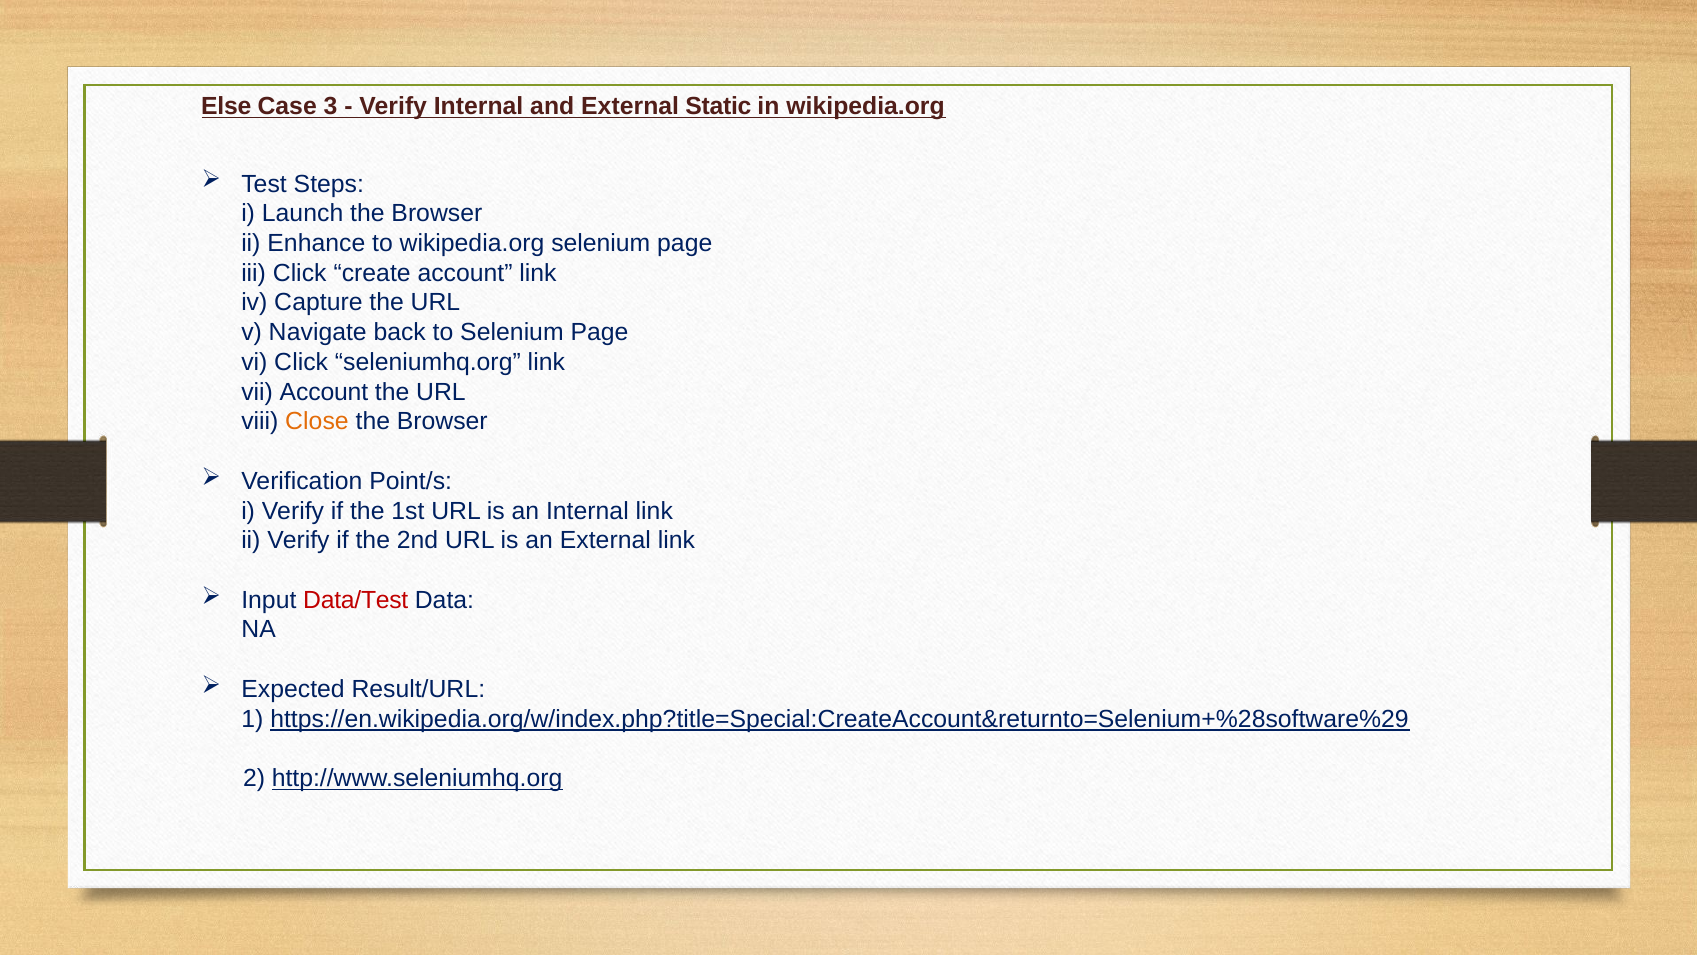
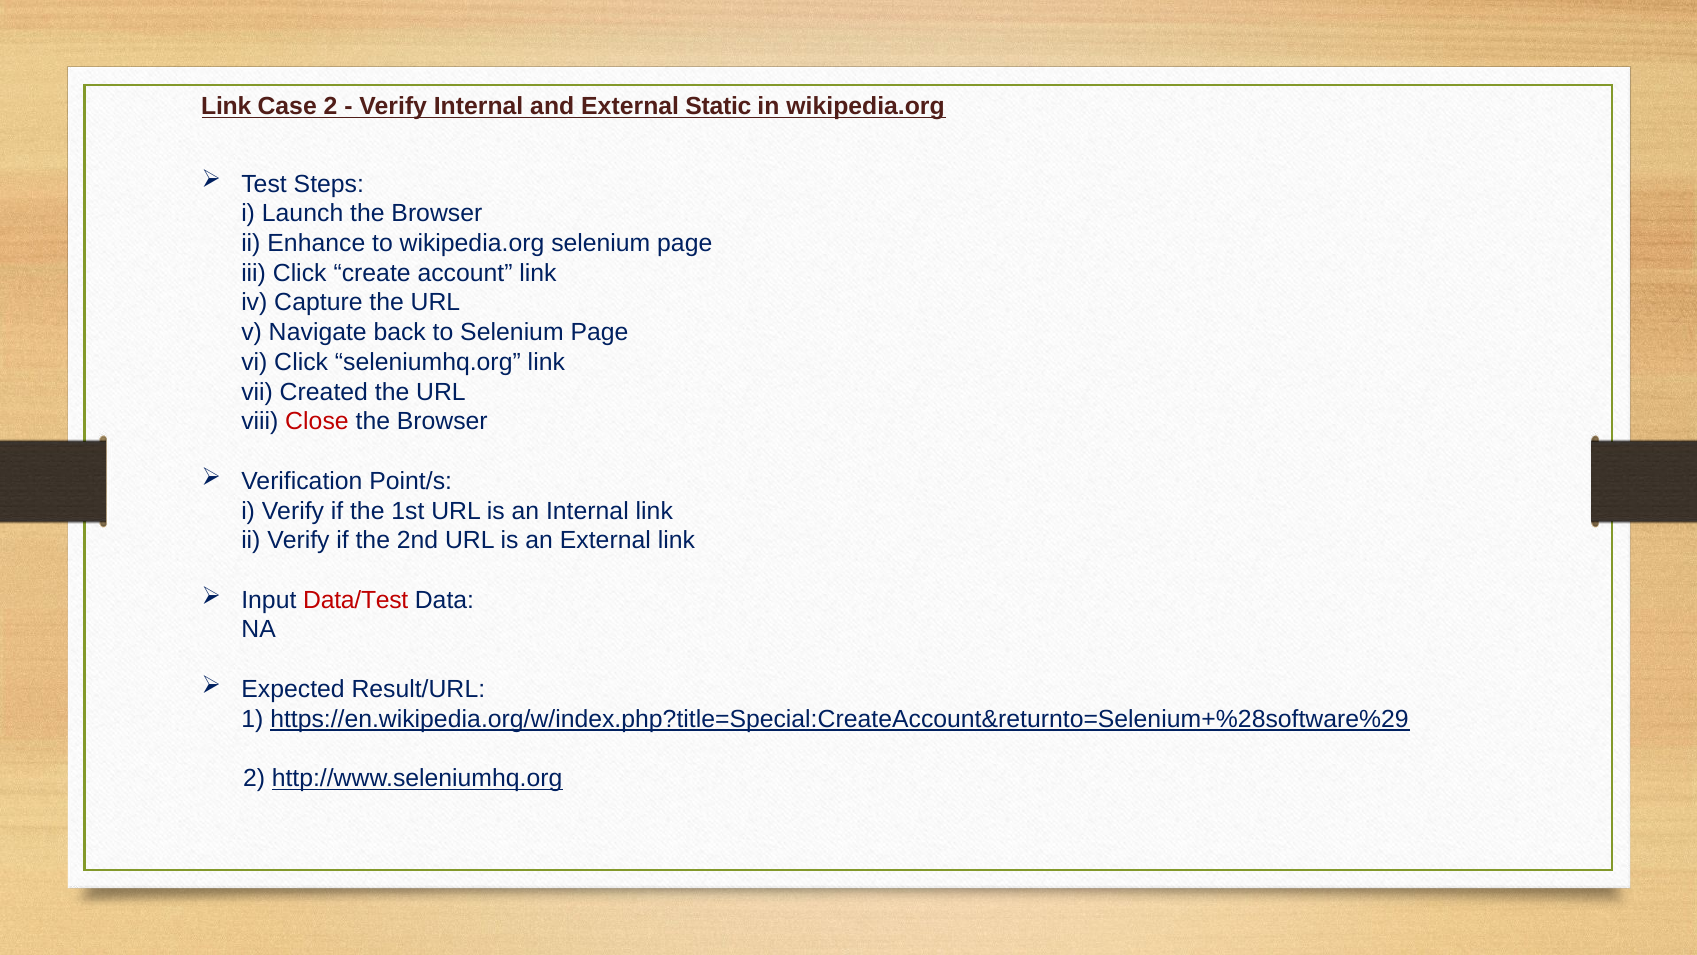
Else at (226, 107): Else -> Link
Case 3: 3 -> 2
vii Account: Account -> Created
Close colour: orange -> red
